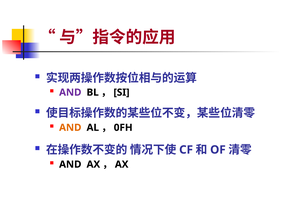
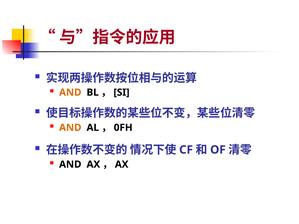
AND at (70, 93) colour: purple -> orange
